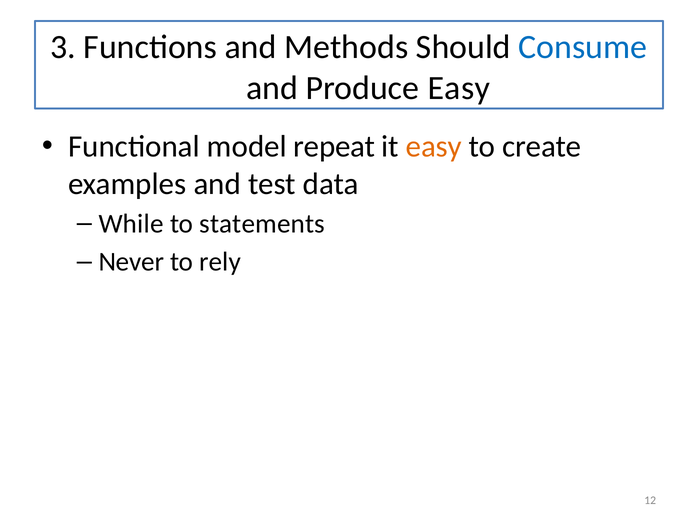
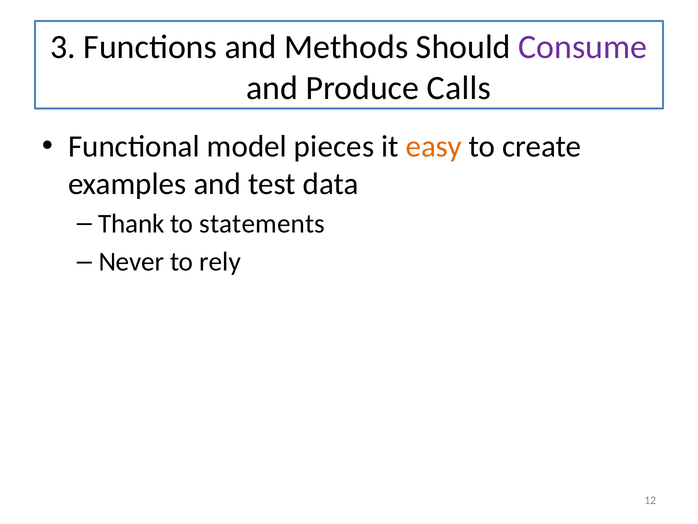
Consume colour: blue -> purple
Produce Easy: Easy -> Calls
repeat: repeat -> pieces
While: While -> Thank
